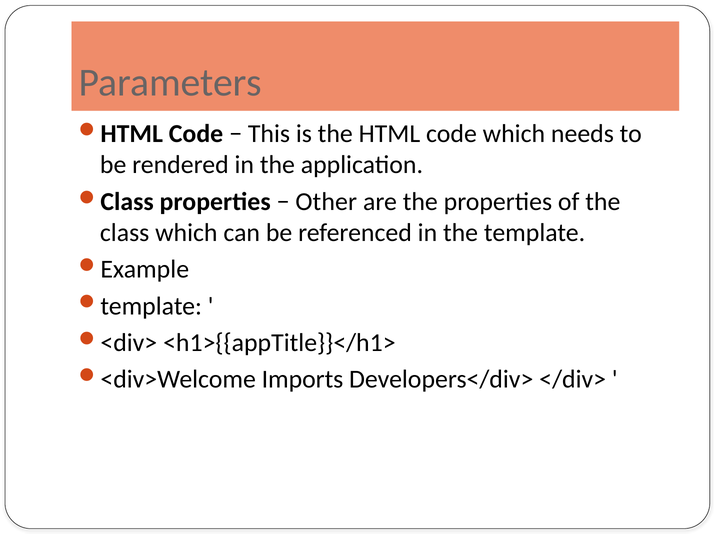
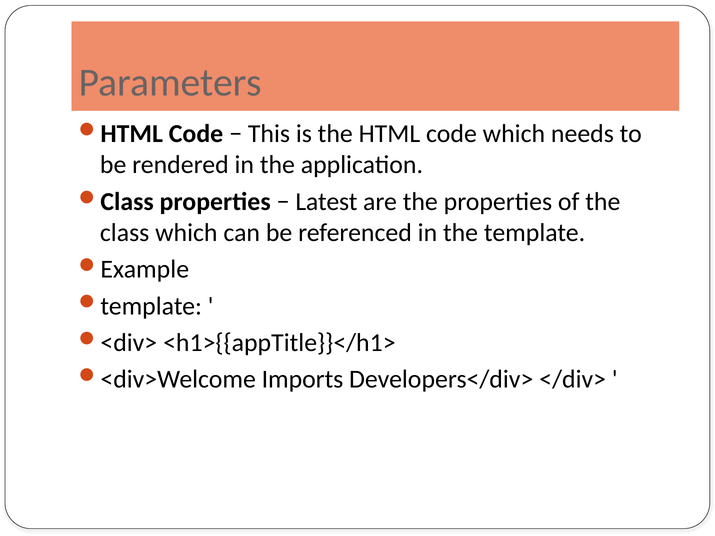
Other: Other -> Latest
